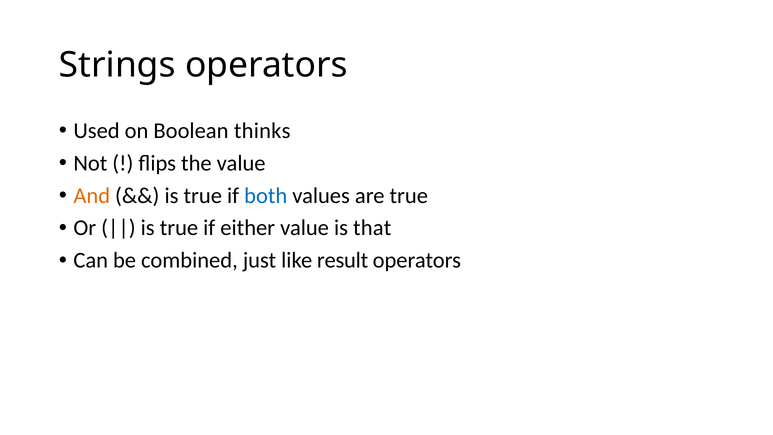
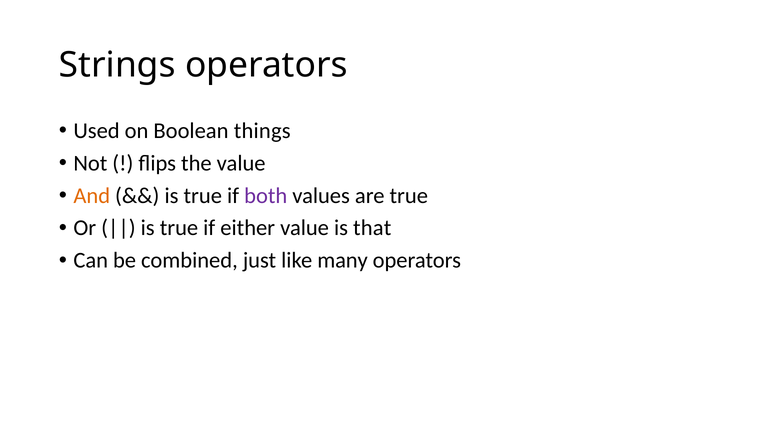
thinks: thinks -> things
both colour: blue -> purple
result: result -> many
